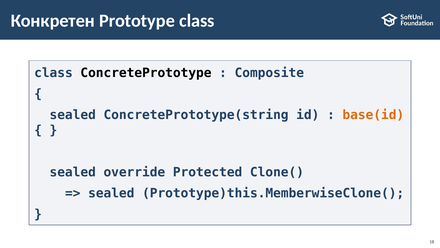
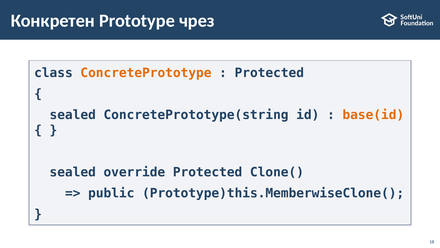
Prototype class: class -> чрез
ConcretePrototype colour: black -> orange
Composite at (269, 73): Composite -> Protected
sealed at (111, 193): sealed -> public
